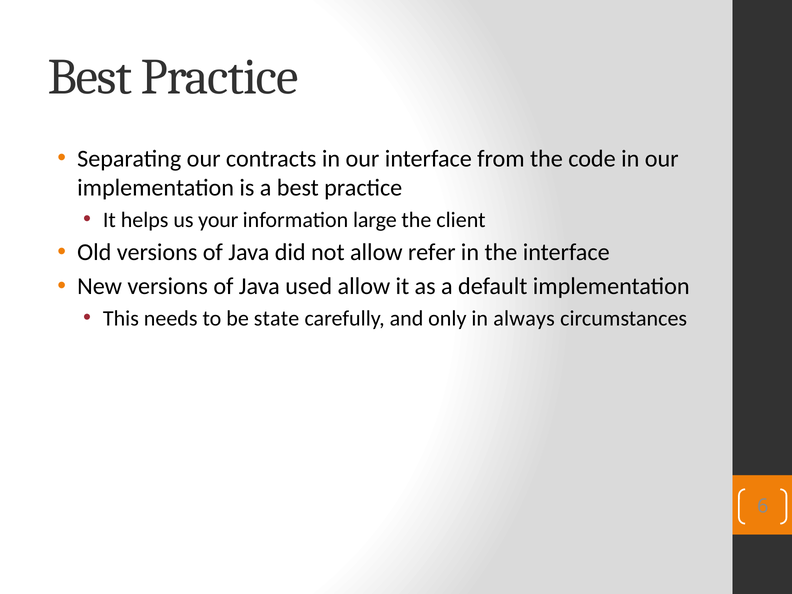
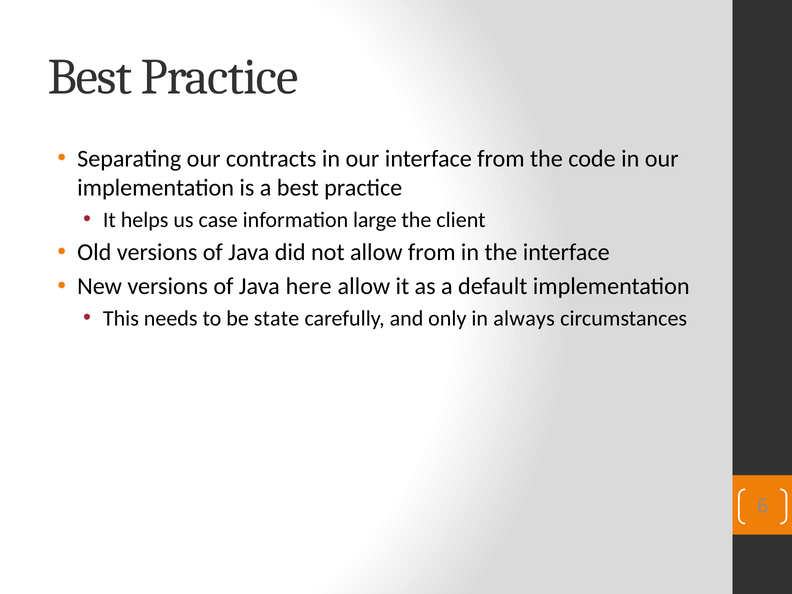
your: your -> case
allow refer: refer -> from
used: used -> here
